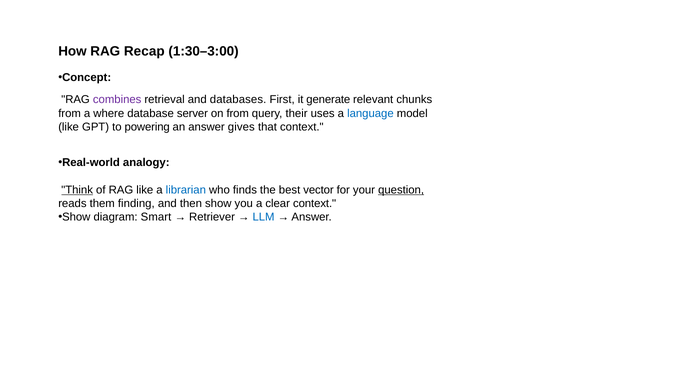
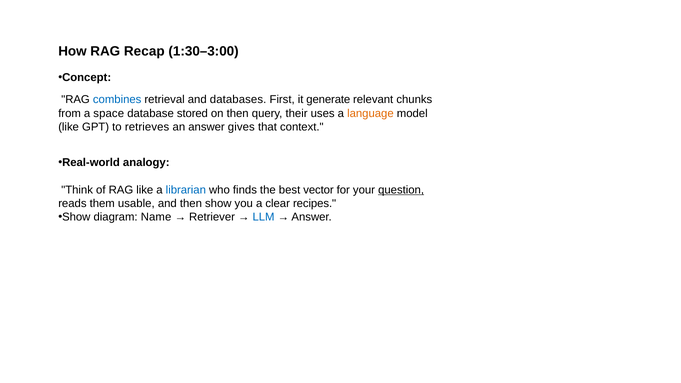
combines colour: purple -> blue
where: where -> space
server: server -> stored
on from: from -> then
language colour: blue -> orange
powering: powering -> retrieves
Think underline: present -> none
finding: finding -> usable
clear context: context -> recipes
Smart: Smart -> Name
